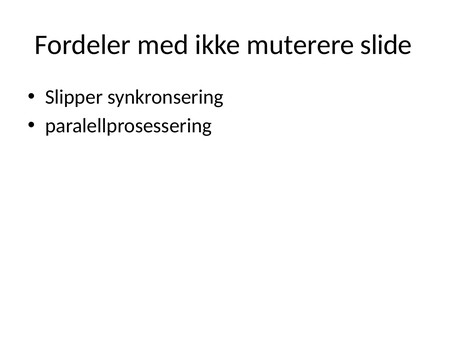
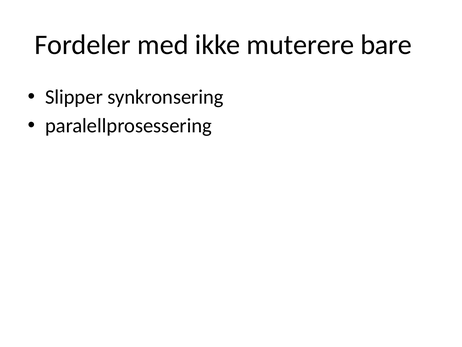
slide: slide -> bare
